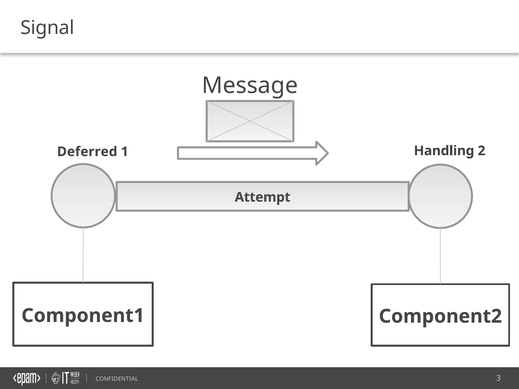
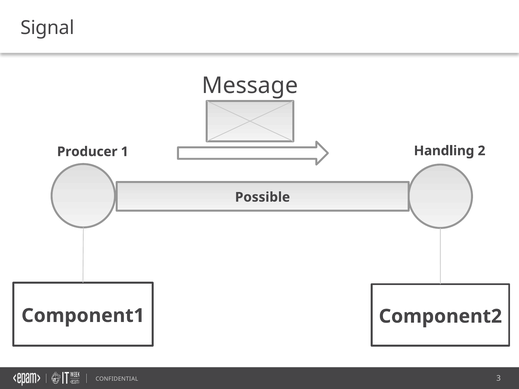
Deferred: Deferred -> Producer
Attempt: Attempt -> Possible
